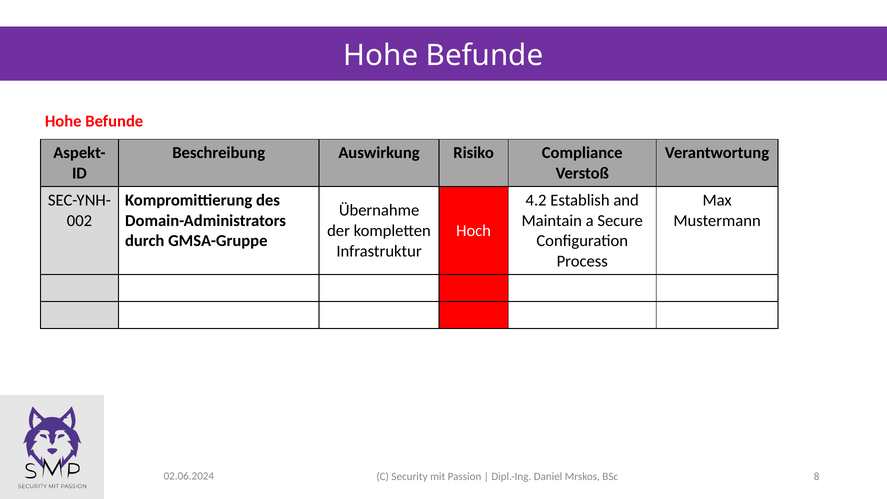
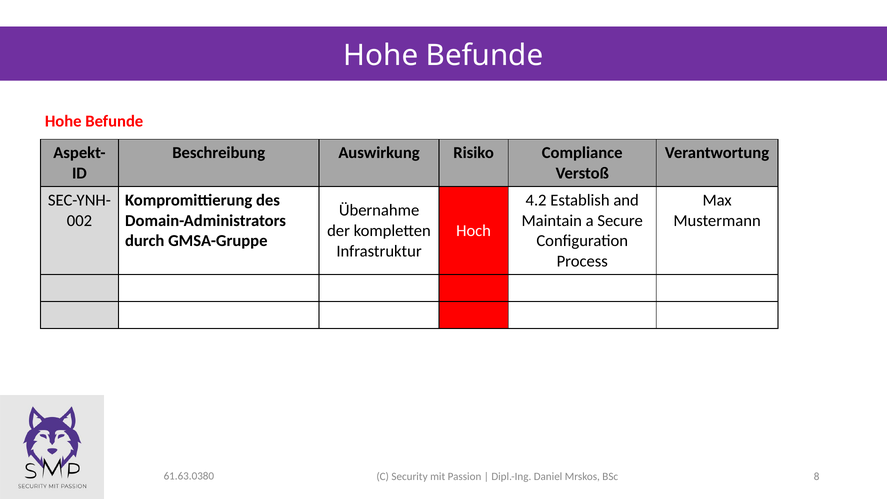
02.06.2024: 02.06.2024 -> 61.63.0380
